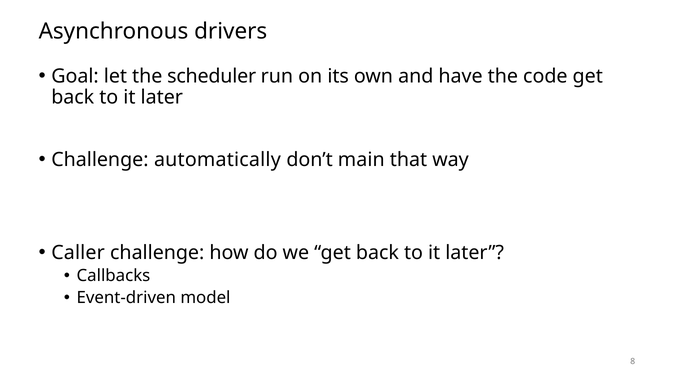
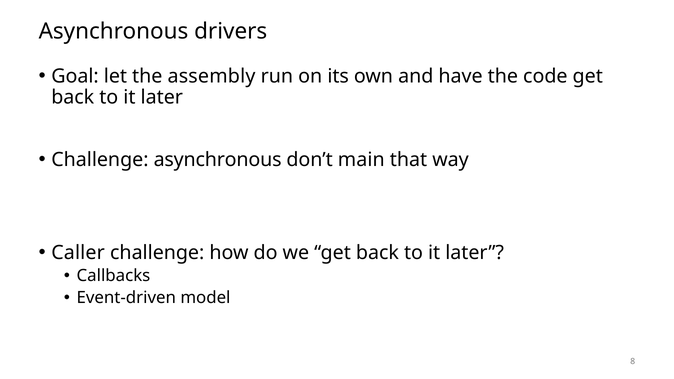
scheduler: scheduler -> assembly
Challenge automatically: automatically -> asynchronous
